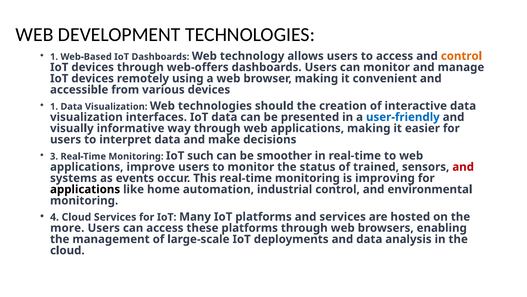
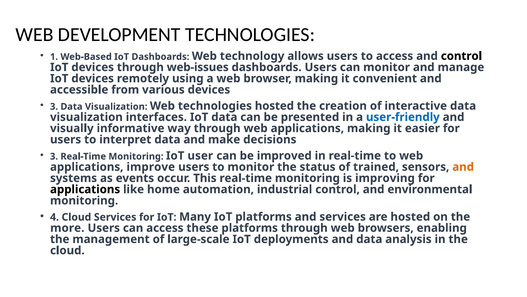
control at (461, 56) colour: orange -> black
web-offers: web-offers -> web-issues
1 at (54, 106): 1 -> 3
technologies should: should -> hosted
such: such -> user
smoother: smoother -> improved
and at (463, 167) colour: red -> orange
